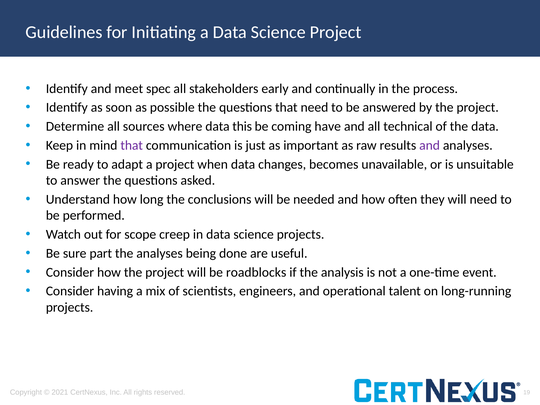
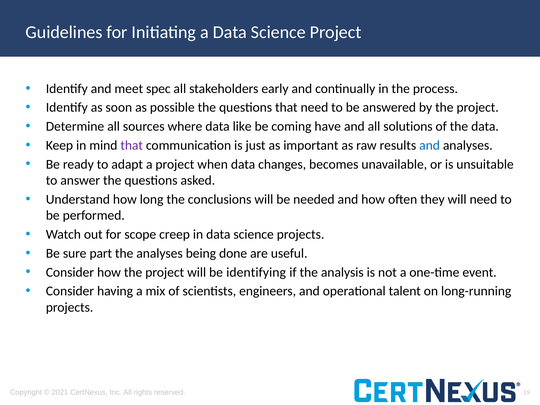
this: this -> like
technical: technical -> solutions
and at (430, 145) colour: purple -> blue
roadblocks: roadblocks -> identifying
